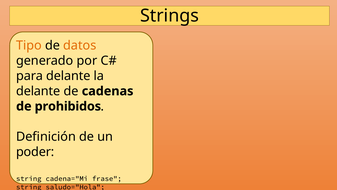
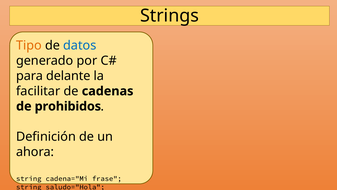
datos colour: orange -> blue
delante at (38, 91): delante -> facilitar
poder: poder -> ahora
